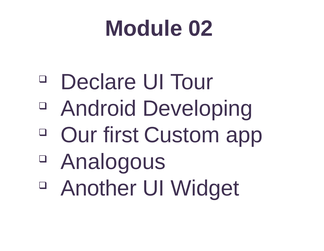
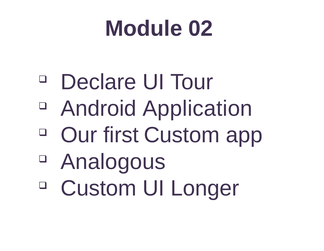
Developing: Developing -> Application
Another at (99, 188): Another -> Custom
Widget: Widget -> Longer
